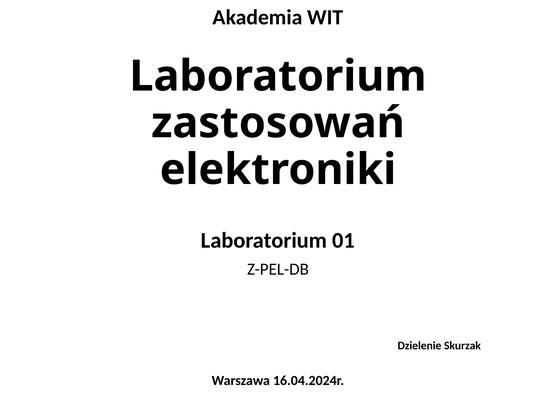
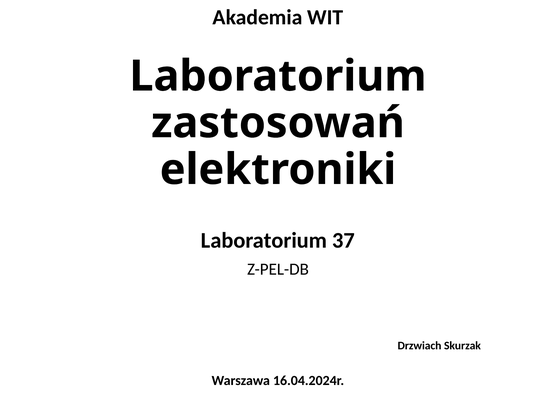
01: 01 -> 37
Dzielenie: Dzielenie -> Drzwiach
